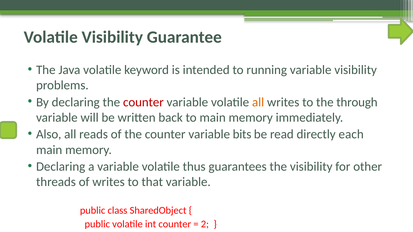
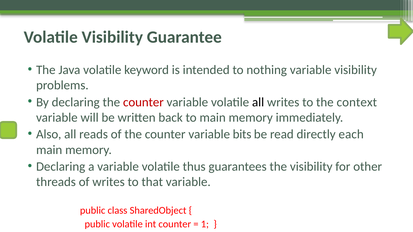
running: running -> nothing
all at (258, 102) colour: orange -> black
through: through -> context
2: 2 -> 1
